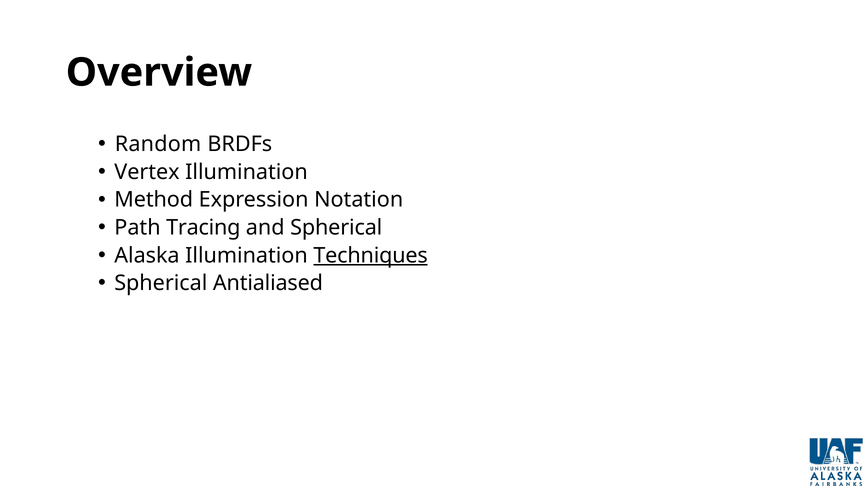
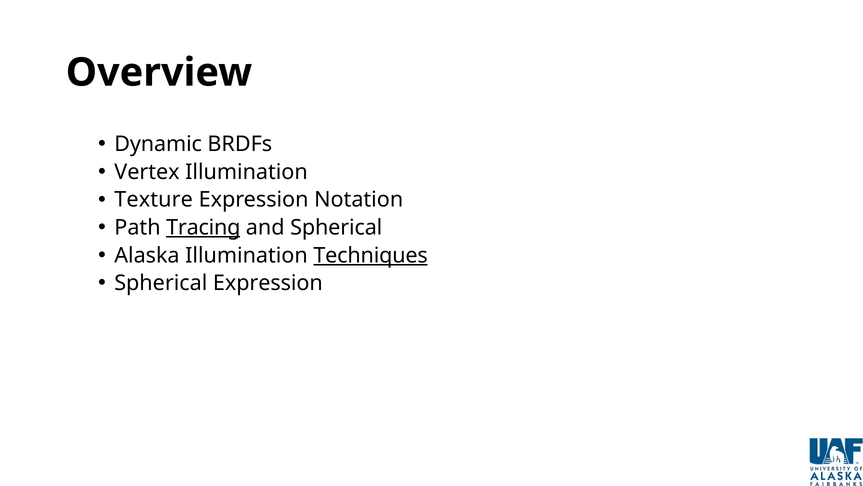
Random: Random -> Dynamic
Method: Method -> Texture
Tracing underline: none -> present
Spherical Antialiased: Antialiased -> Expression
